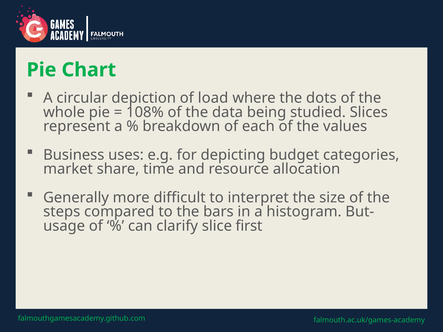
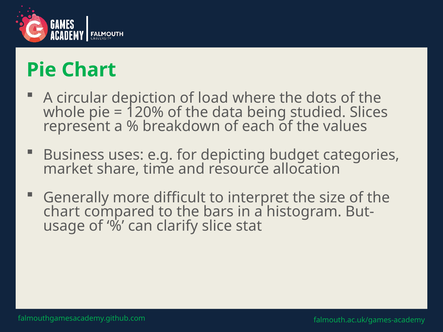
108%: 108% -> 120%
steps at (62, 212): steps -> chart
first: first -> stat
